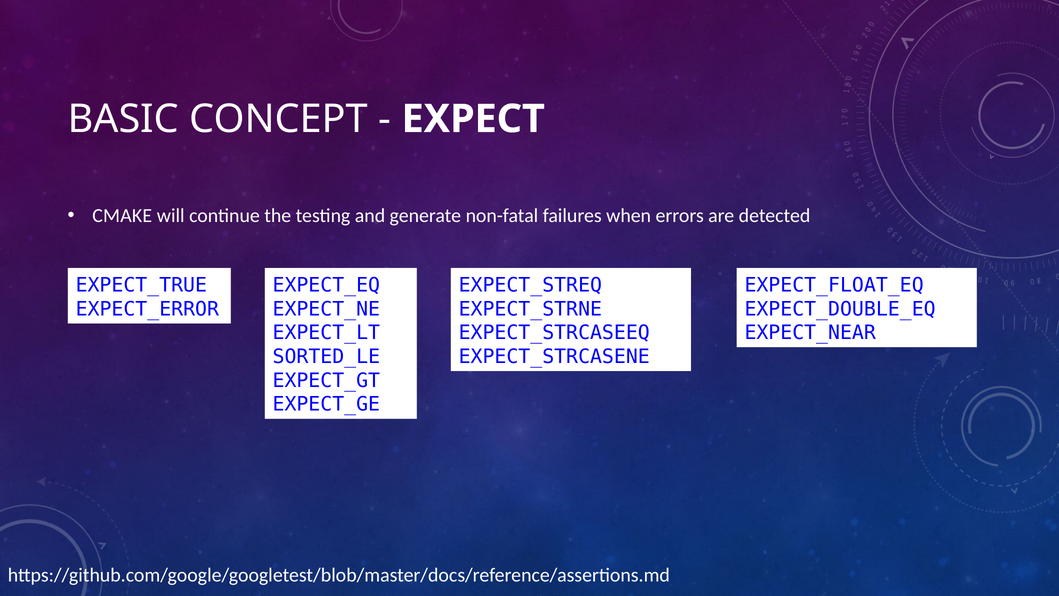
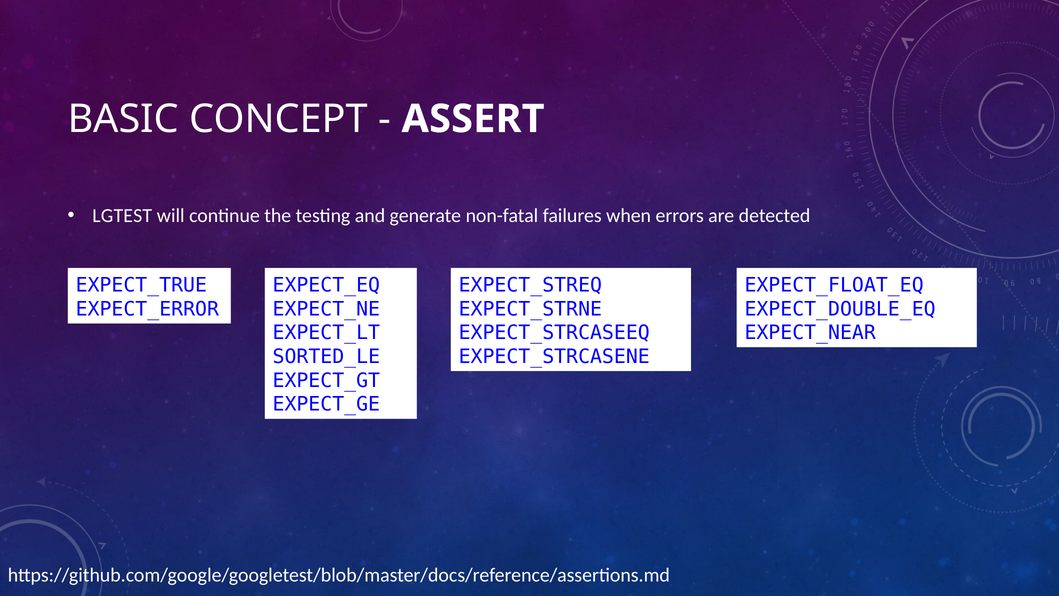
EXPECT: EXPECT -> ASSERT
CMAKE: CMAKE -> LGTEST
